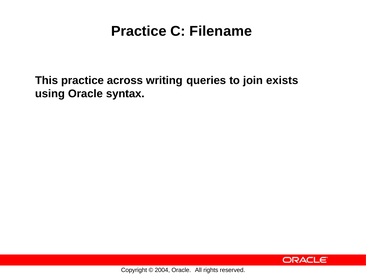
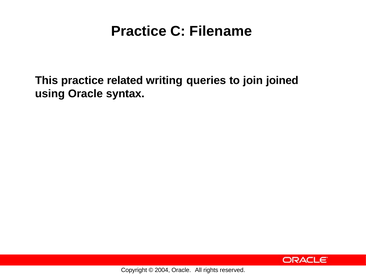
across: across -> related
exists: exists -> joined
